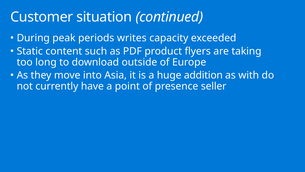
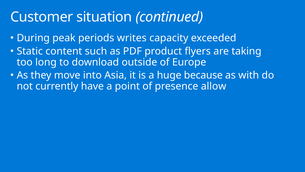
addition: addition -> because
seller: seller -> allow
